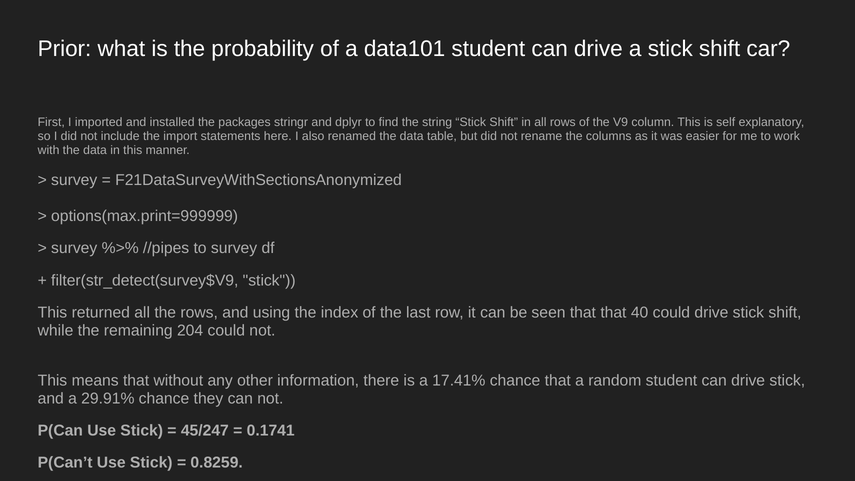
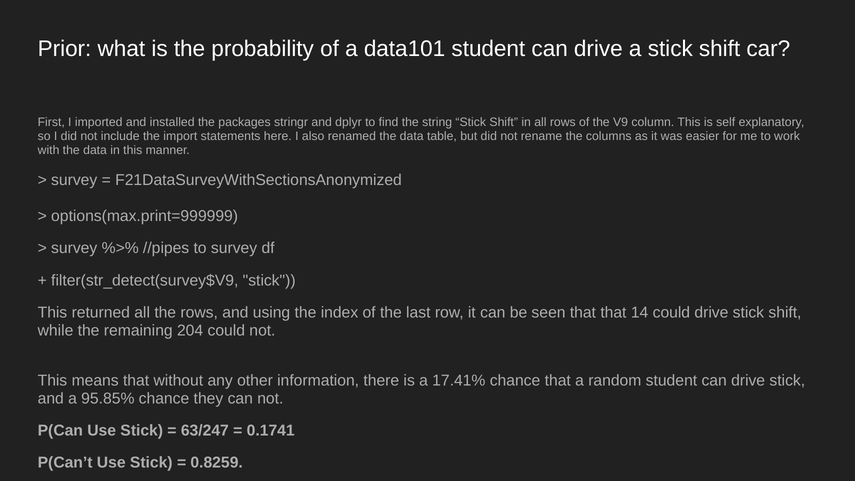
40: 40 -> 14
29.91%: 29.91% -> 95.85%
45/247: 45/247 -> 63/247
